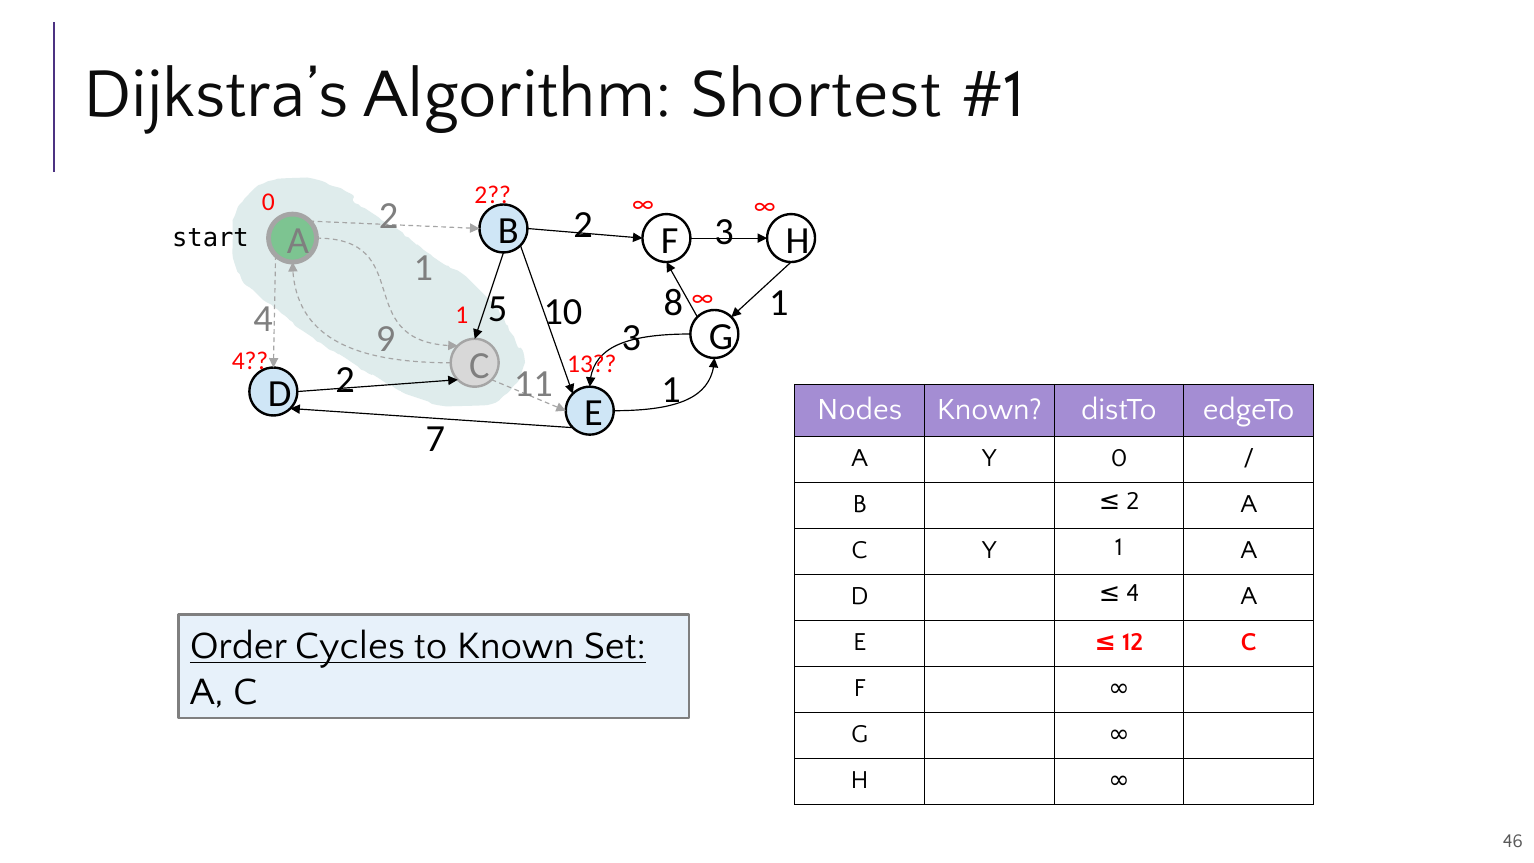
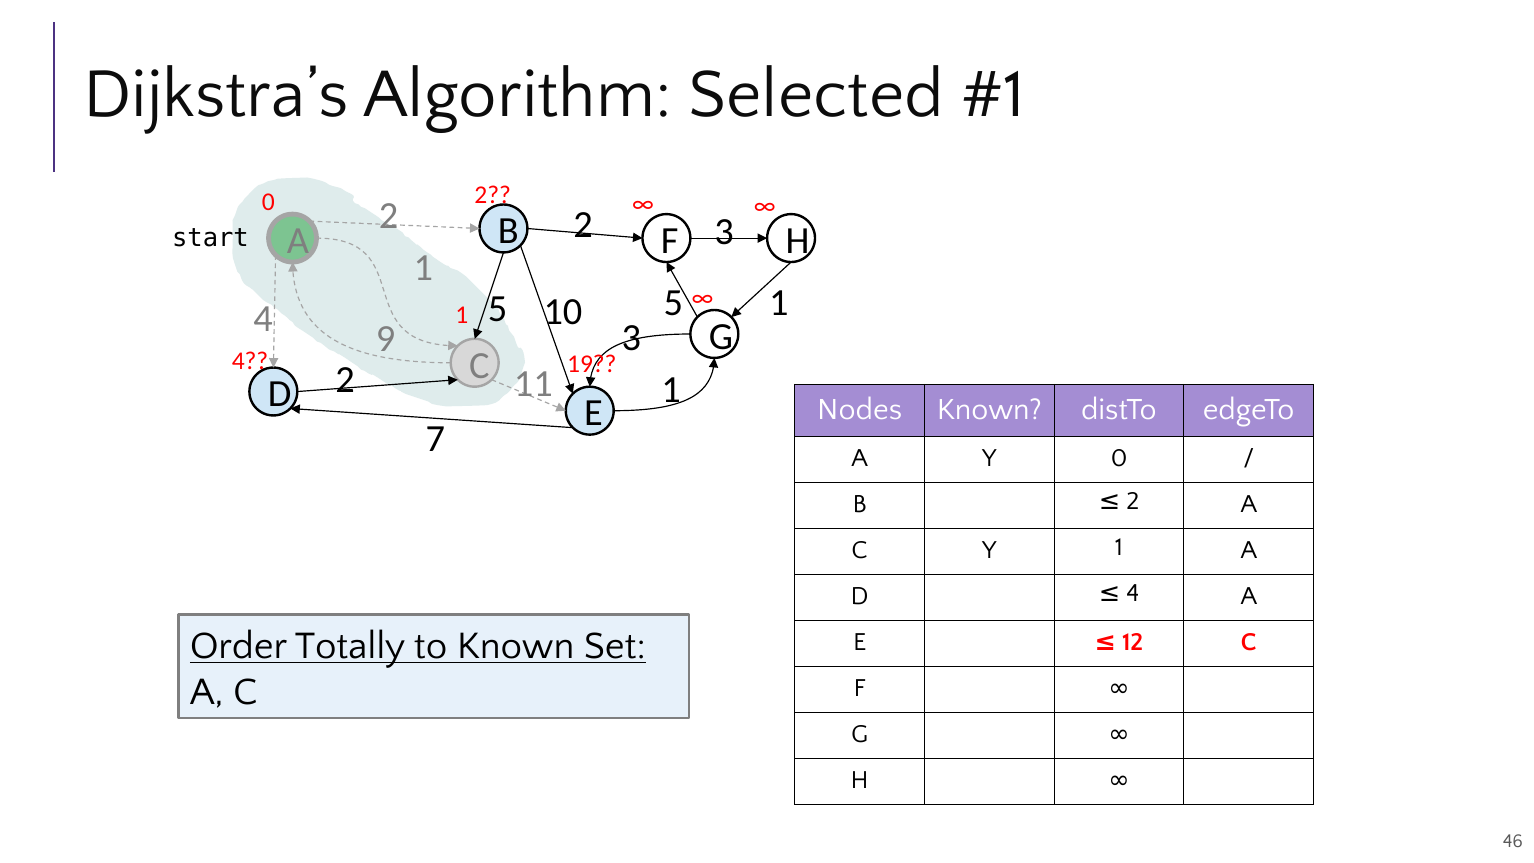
Shortest: Shortest -> Selected
10 8: 8 -> 5
13: 13 -> 19
Cycles: Cycles -> Totally
